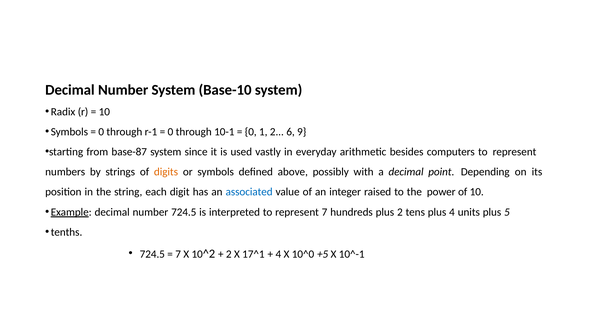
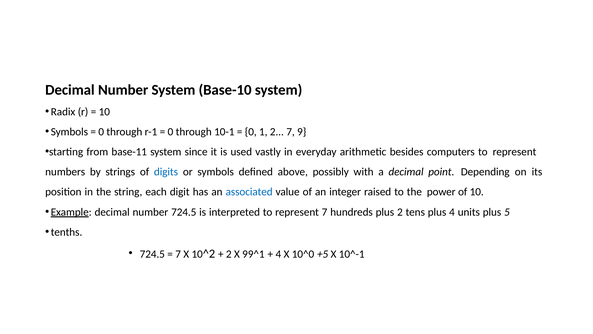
2 6: 6 -> 7
base-87: base-87 -> base-11
digits colour: orange -> blue
17^1: 17^1 -> 99^1
